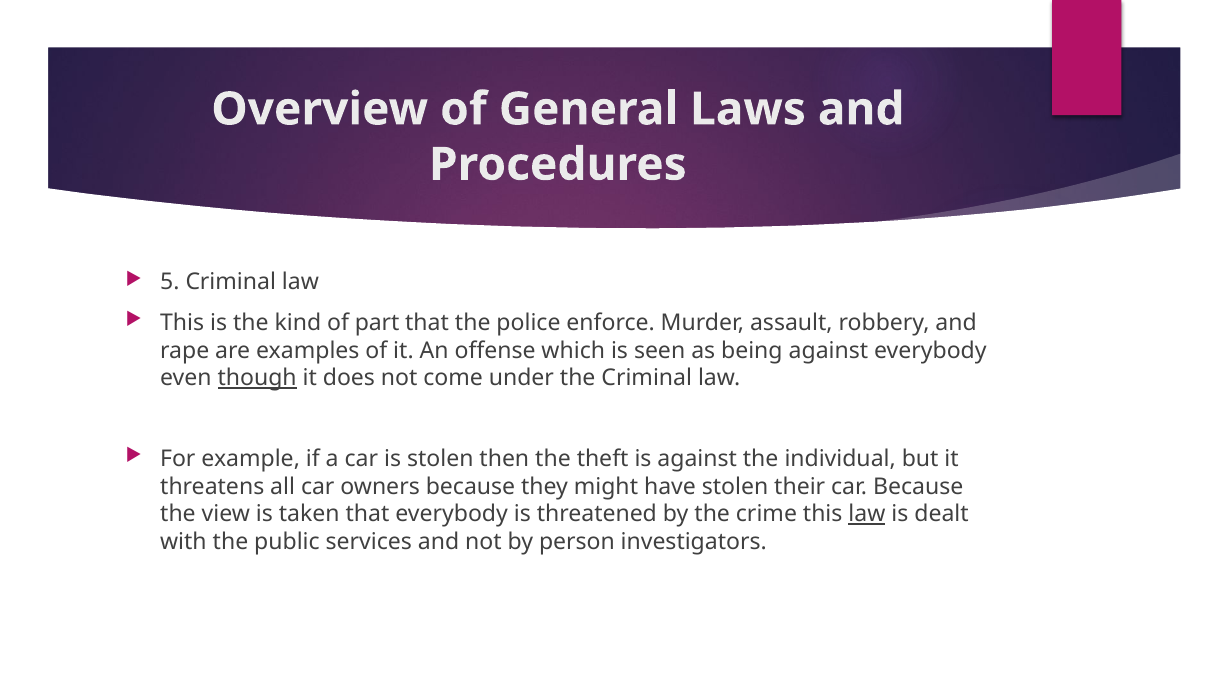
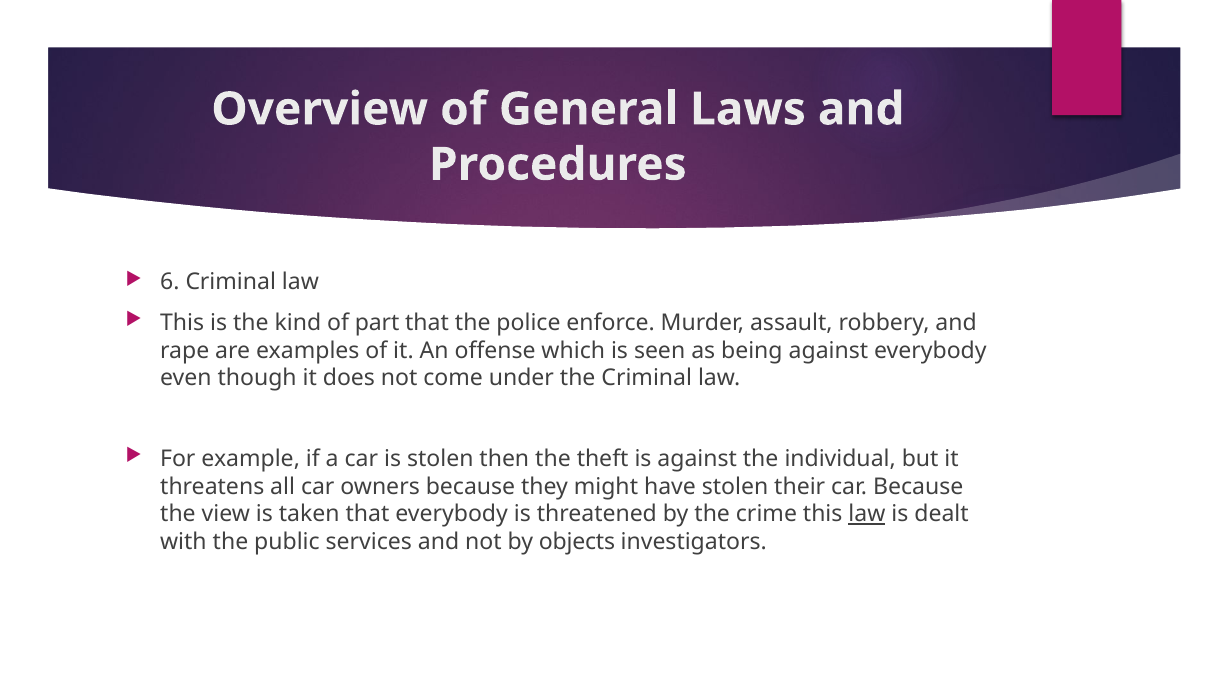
5: 5 -> 6
though underline: present -> none
person: person -> objects
